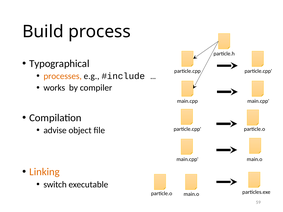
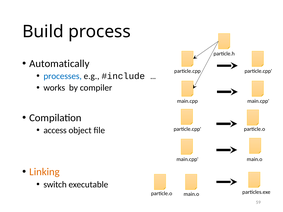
Typographical: Typographical -> Automatically
processes colour: orange -> blue
advise: advise -> access
